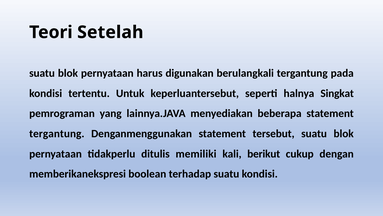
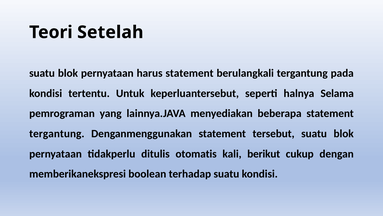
harus digunakan: digunakan -> statement
Singkat: Singkat -> Selama
memiliki: memiliki -> otomatis
